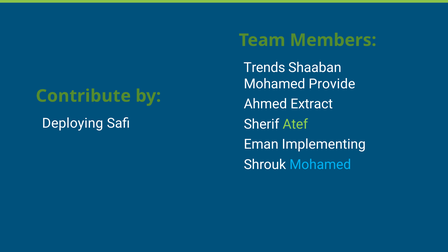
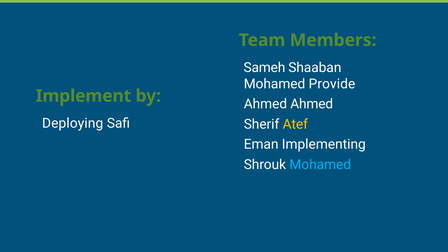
Trends: Trends -> Sameh
Contribute: Contribute -> Implement
Ahmed Extract: Extract -> Ahmed
Atef colour: light green -> yellow
